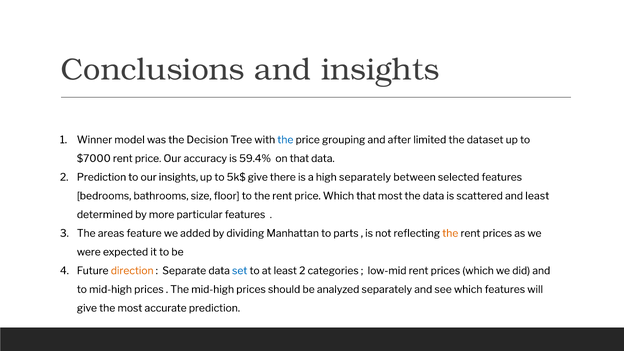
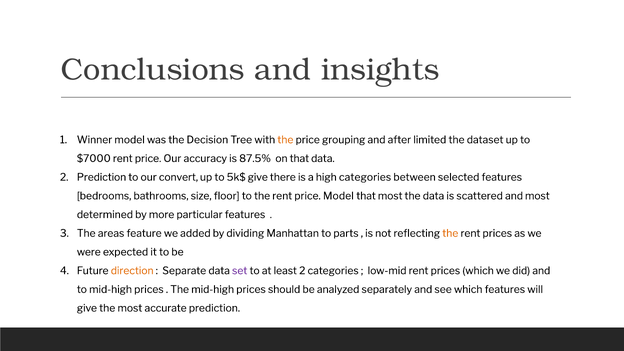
the at (285, 140) colour: blue -> orange
59.4%: 59.4% -> 87.5%
our insights: insights -> convert
high separately: separately -> categories
price Which: Which -> Model
and least: least -> most
set colour: blue -> purple
